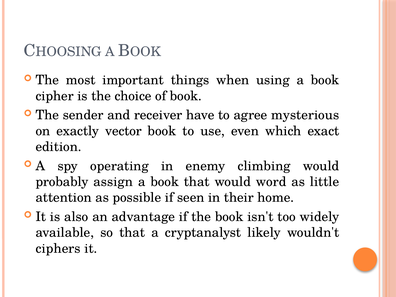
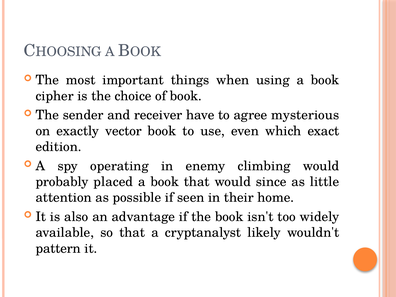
assign: assign -> placed
word: word -> since
ciphers: ciphers -> pattern
